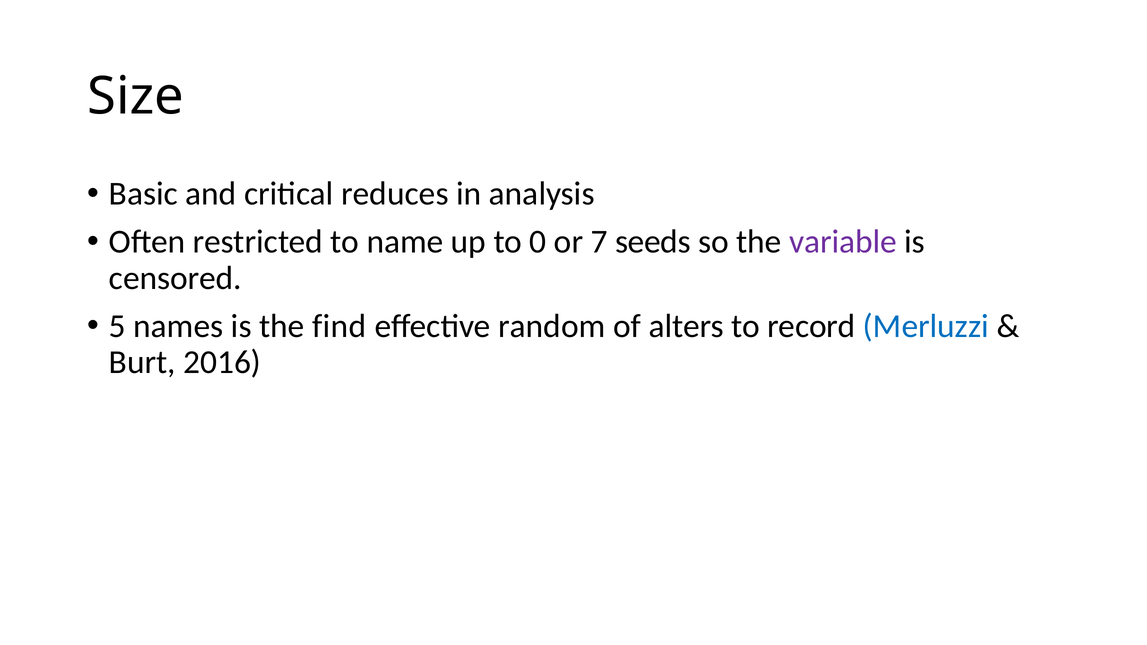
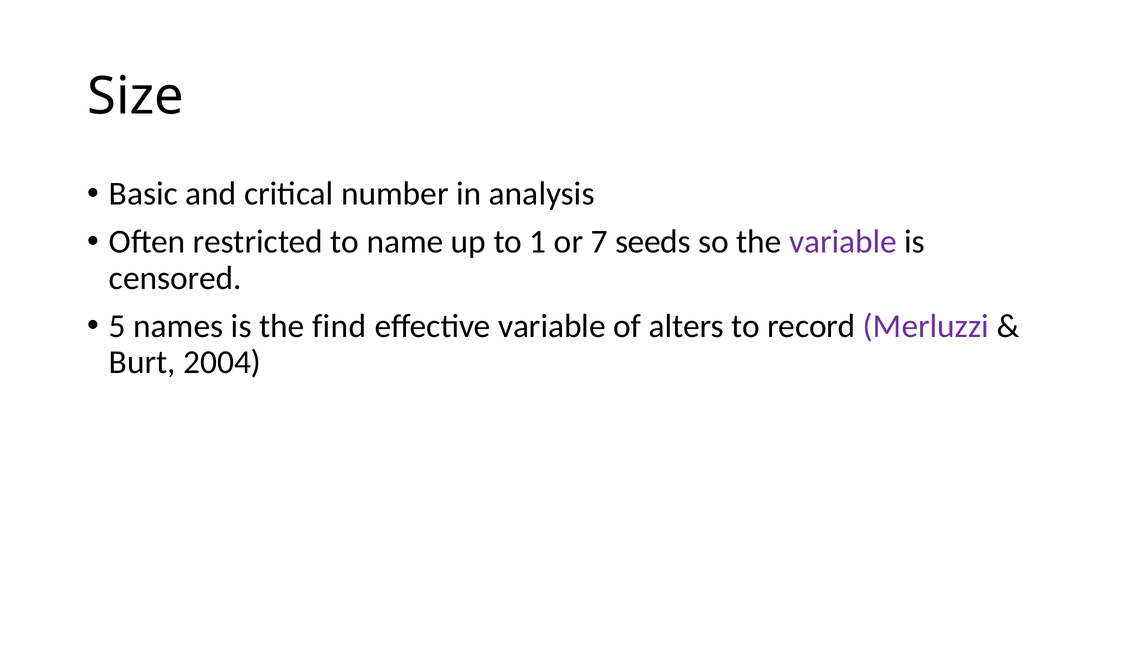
reduces: reduces -> number
0: 0 -> 1
effective random: random -> variable
Merluzzi colour: blue -> purple
2016: 2016 -> 2004
